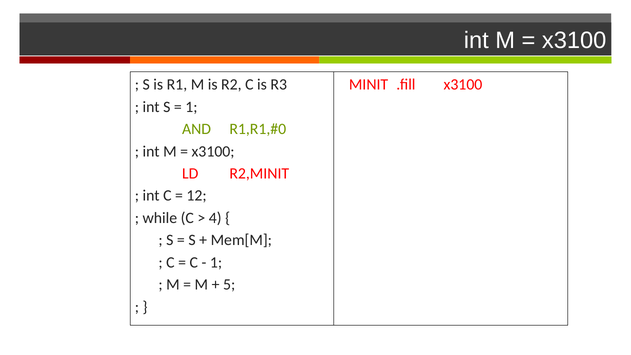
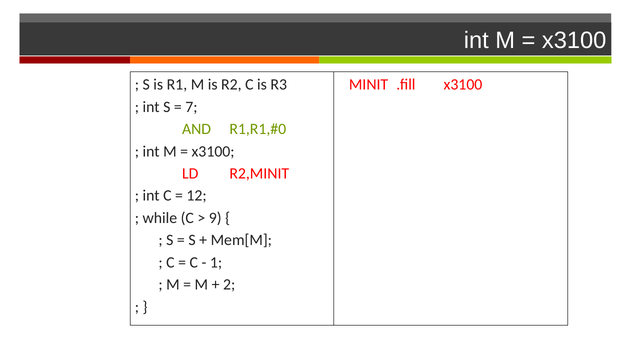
1 at (191, 107): 1 -> 7
4: 4 -> 9
5: 5 -> 2
